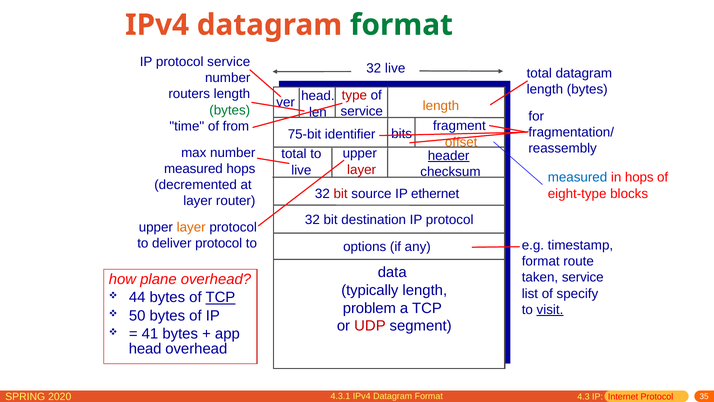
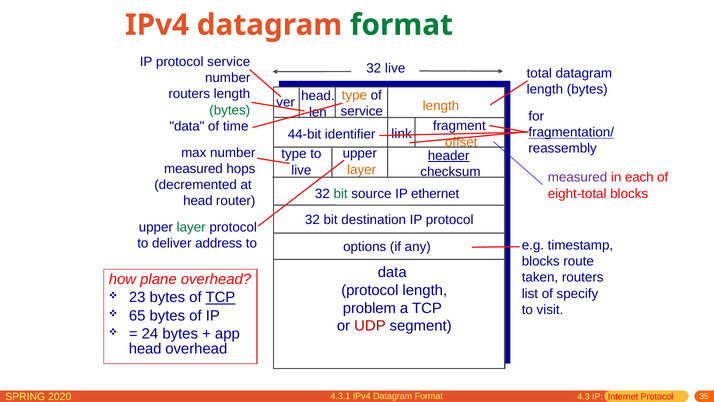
type at (354, 95) colour: red -> orange
time at (187, 126): time -> data
from: from -> time
fragmentation/ underline: none -> present
bits: bits -> link
75-bit: 75-bit -> 44-bit
total at (294, 154): total -> type
layer at (362, 169) colour: red -> orange
measured at (578, 177) colour: blue -> purple
in hops: hops -> each
eight-type: eight-type -> eight-total
bit at (341, 194) colour: red -> green
layer at (198, 201): layer -> head
layer at (191, 227) colour: orange -> green
deliver protocol: protocol -> address
format at (541, 261): format -> blocks
taken service: service -> routers
typically at (370, 290): typically -> protocol
44: 44 -> 23
visit underline: present -> none
50: 50 -> 65
41: 41 -> 24
